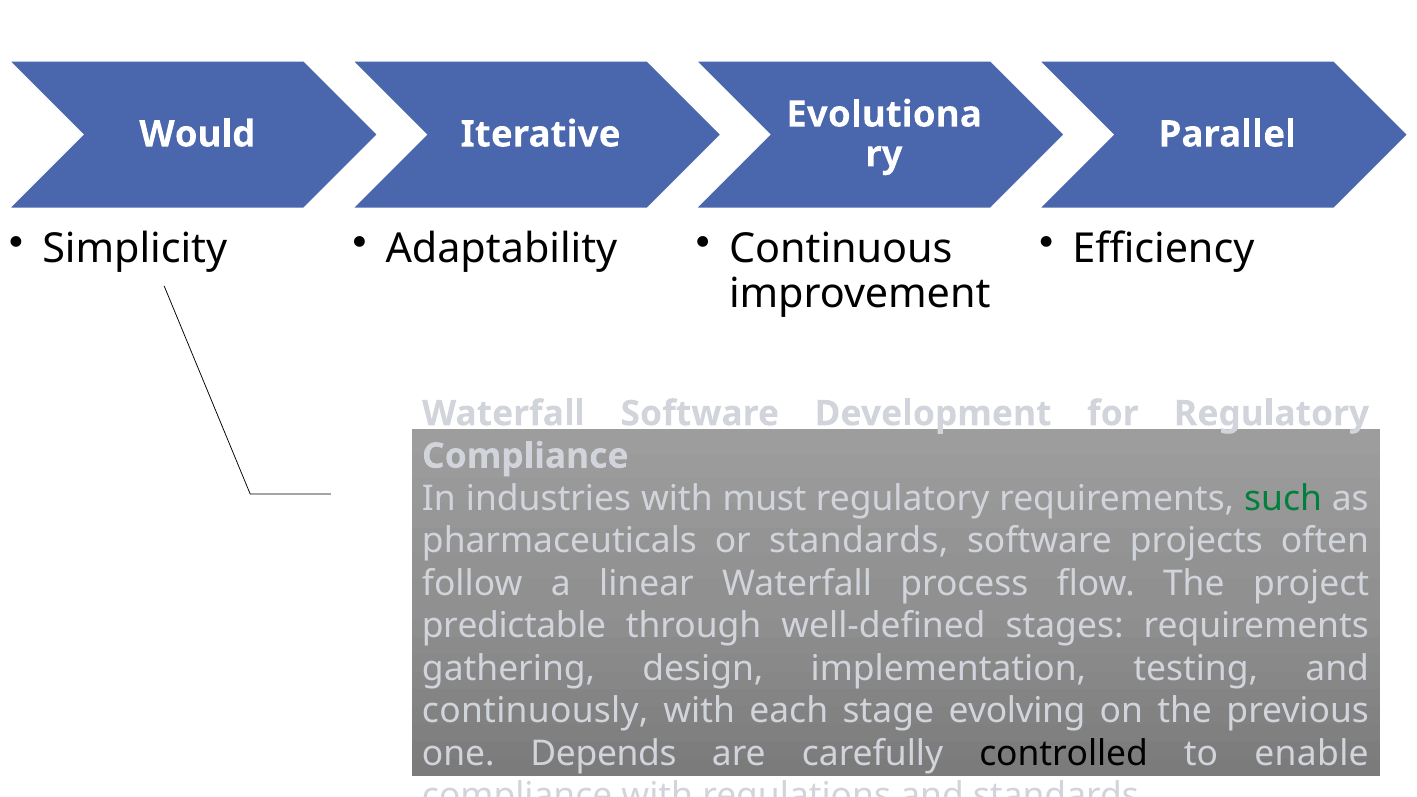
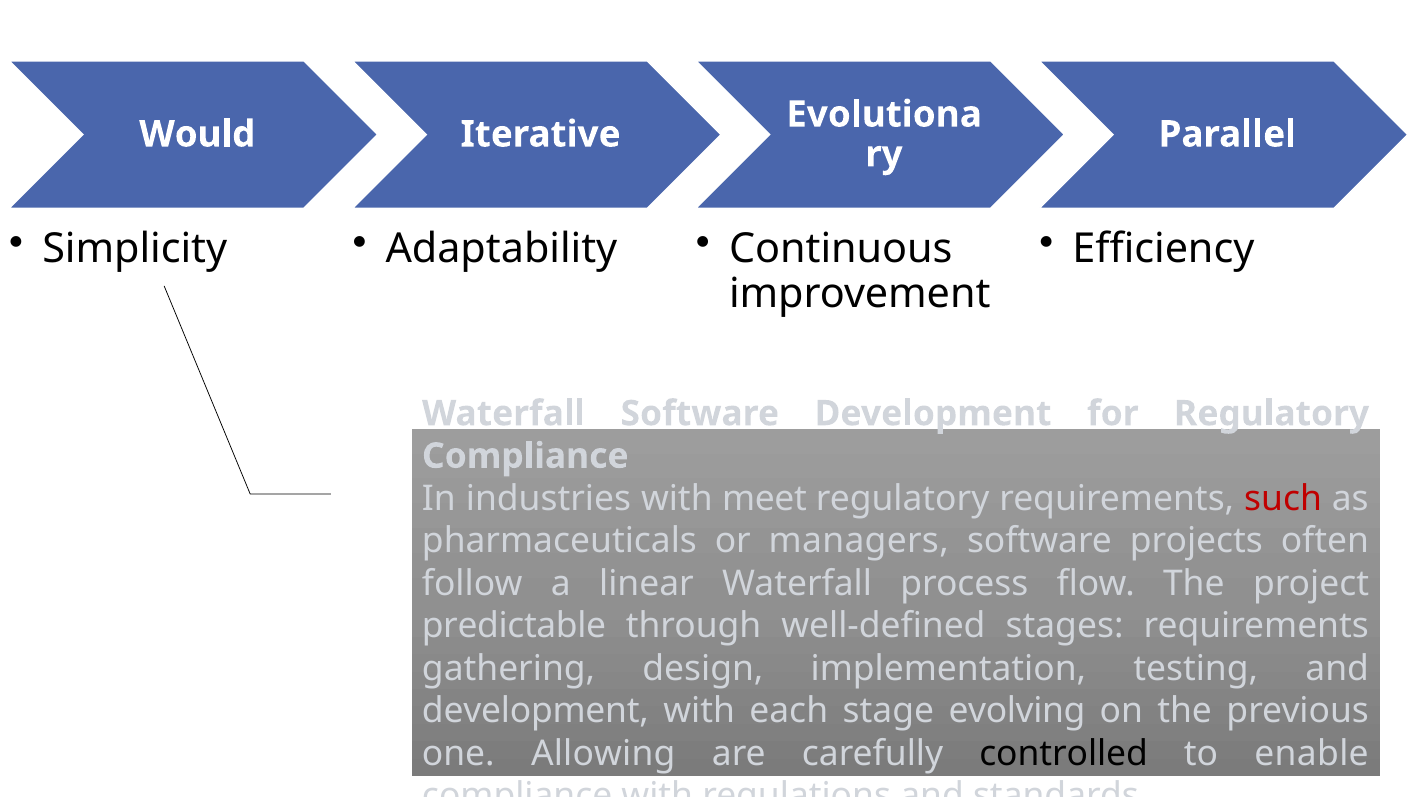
must: must -> meet
such colour: green -> red
or standards: standards -> managers
continuously at (535, 711): continuously -> development
Depends: Depends -> Allowing
